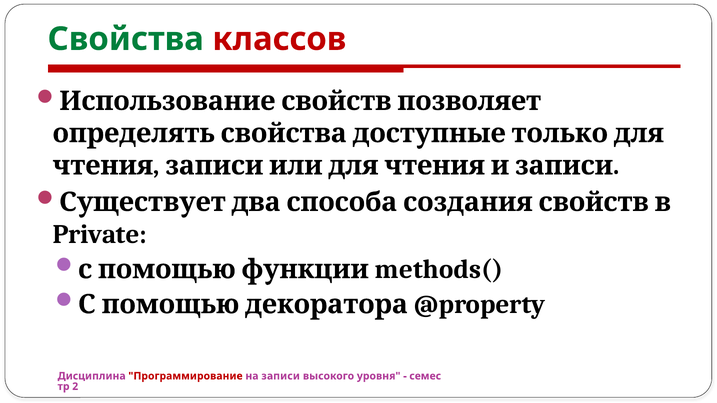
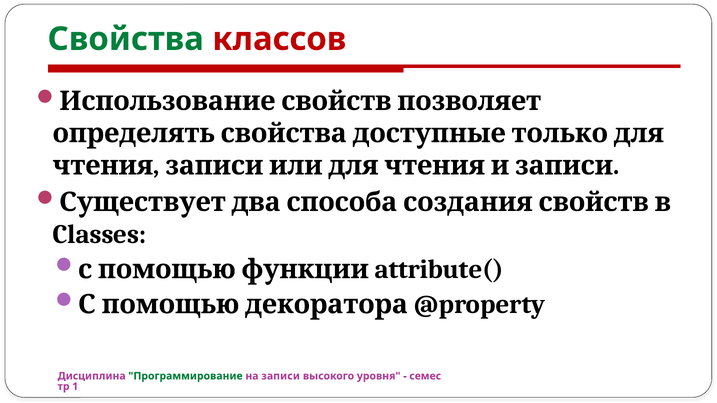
Private: Private -> Classes
methods(: methods( -> attribute(
Программирование colour: red -> green
2: 2 -> 1
